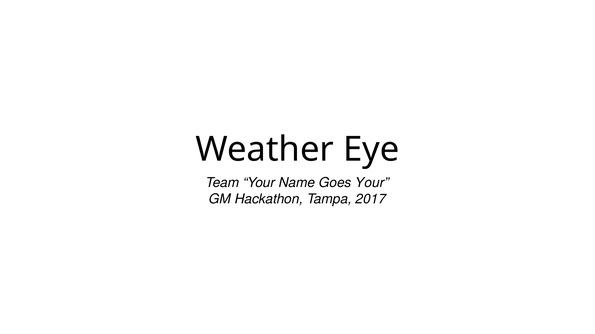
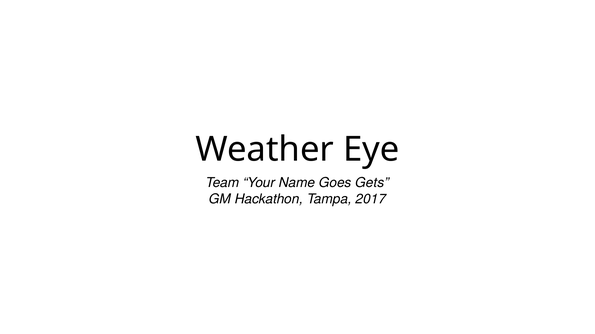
Goes Your: Your -> Gets
